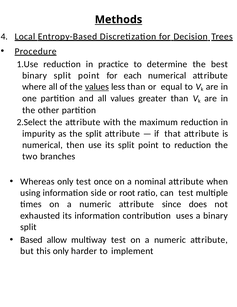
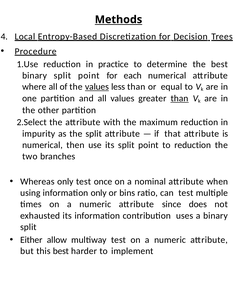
than at (180, 98) underline: none -> present
information side: side -> only
root: root -> bins
Based: Based -> Either
this only: only -> best
